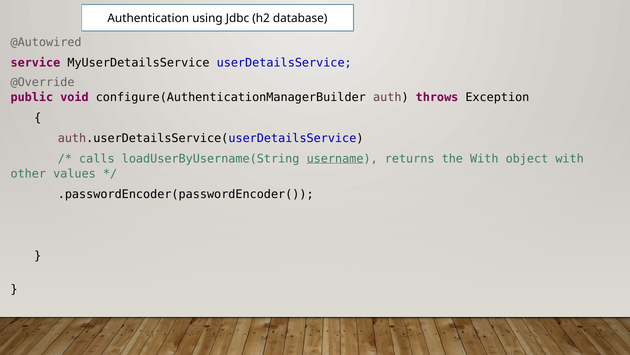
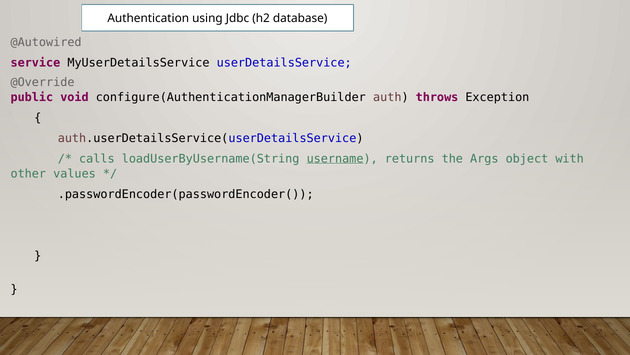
the With: With -> Args
